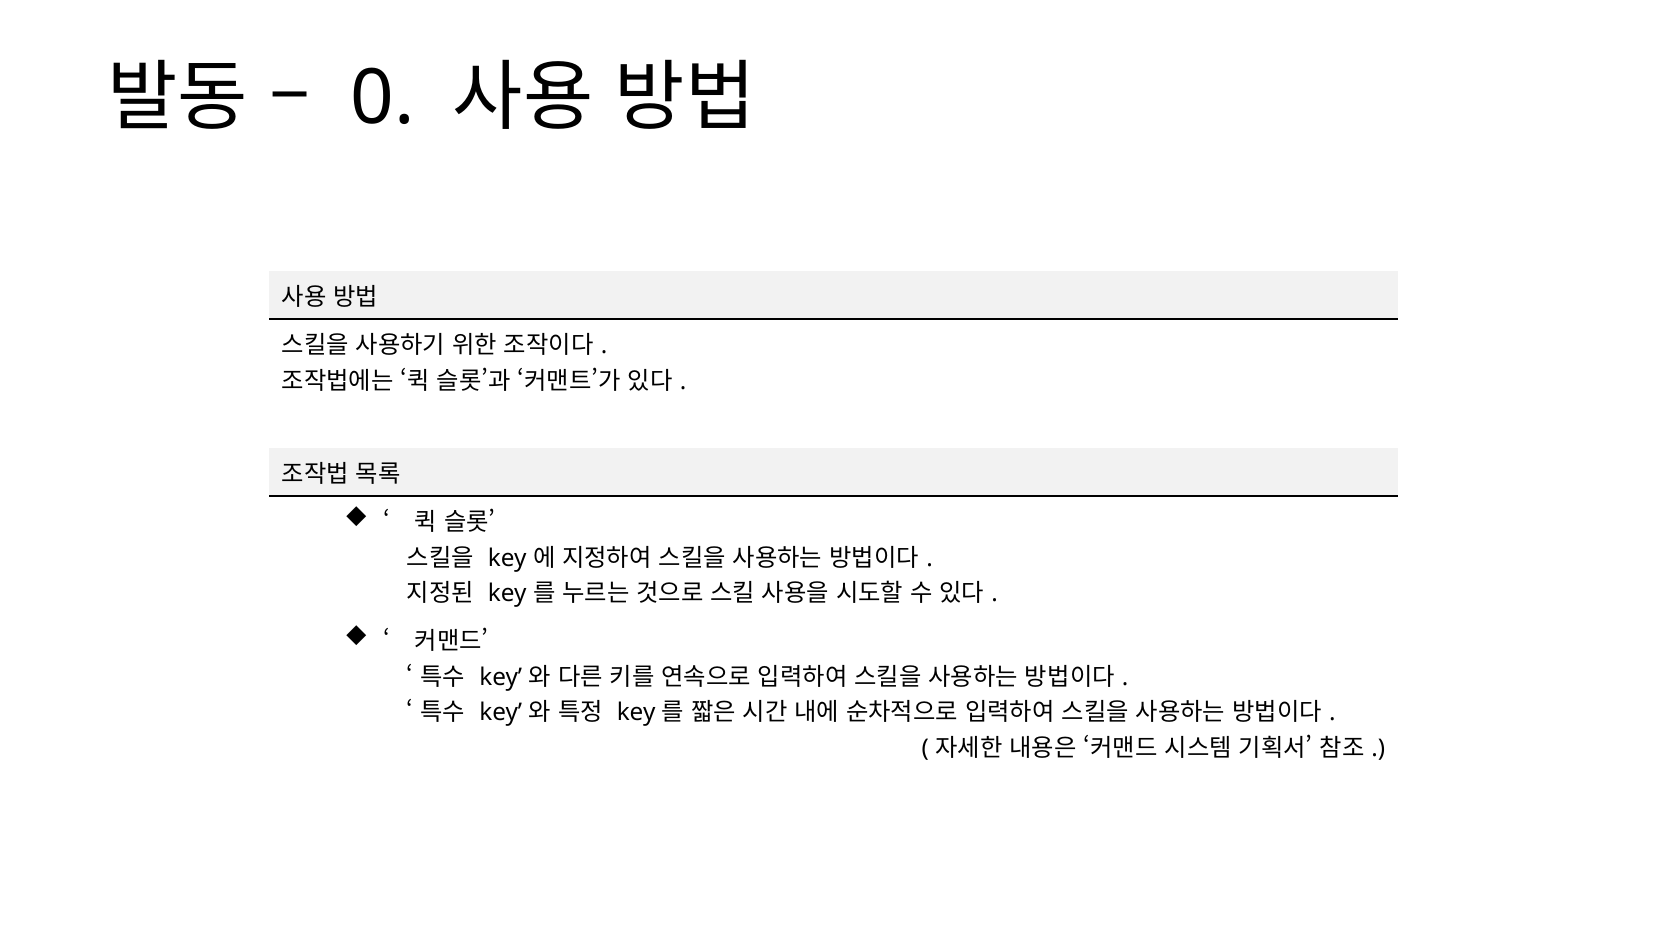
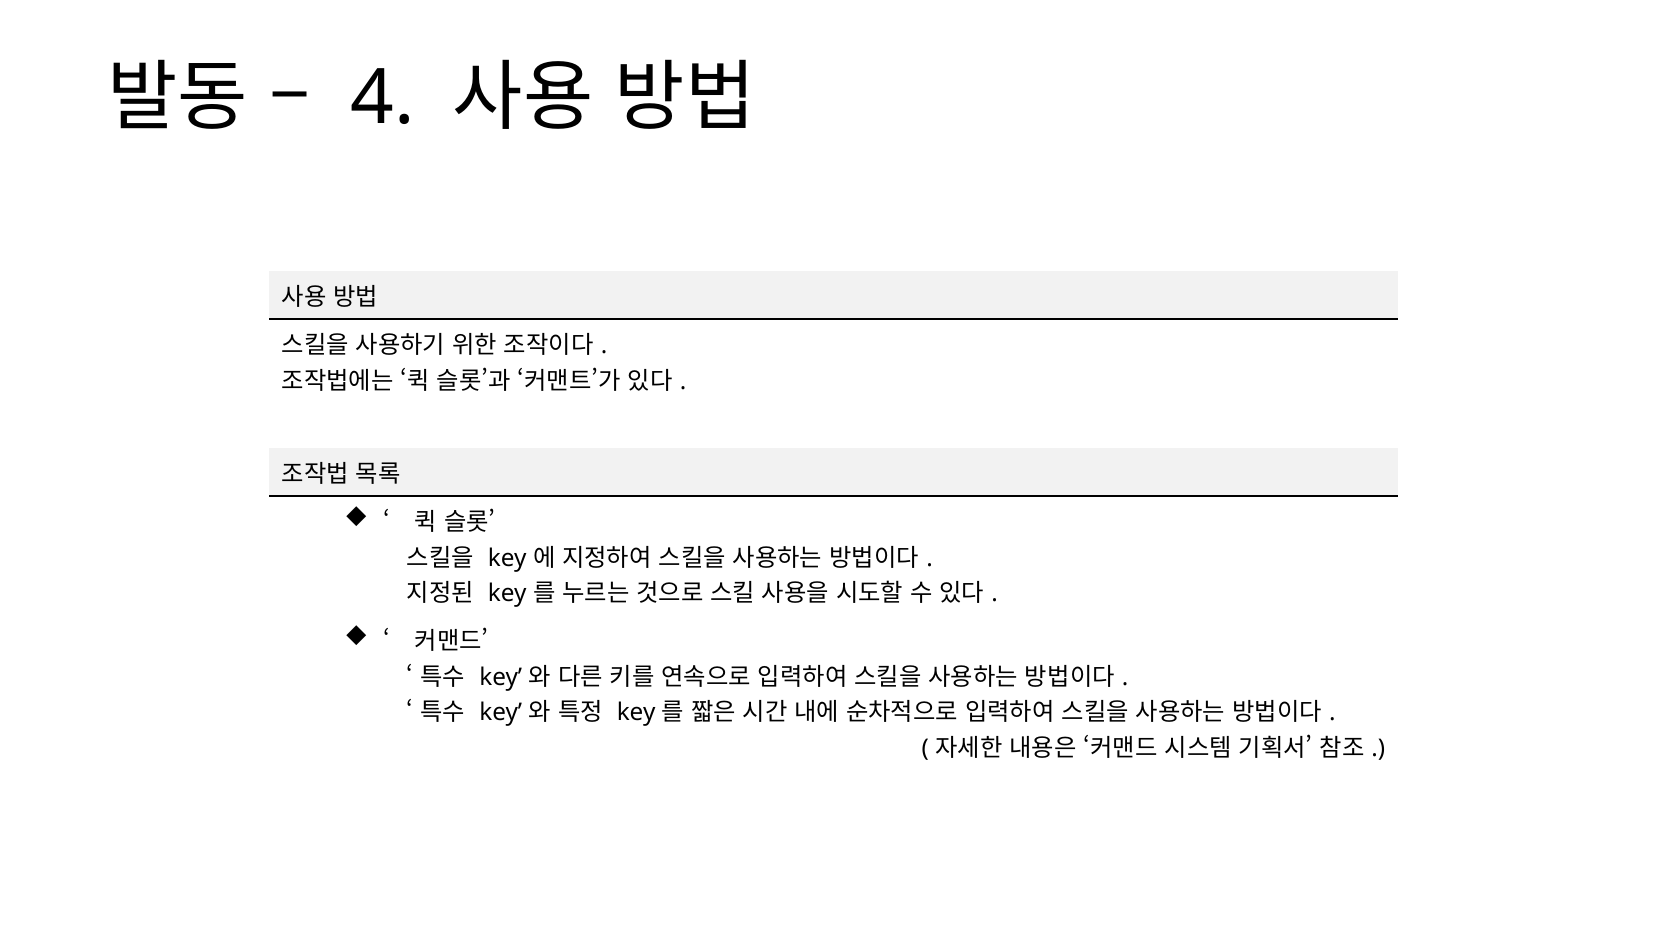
0: 0 -> 4
